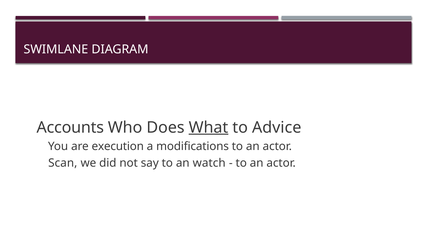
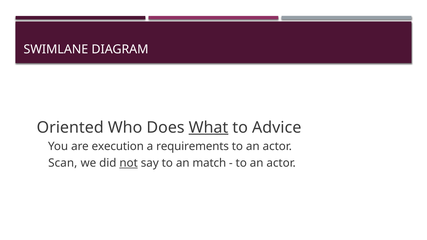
Accounts: Accounts -> Oriented
modifications: modifications -> requirements
not underline: none -> present
watch: watch -> match
